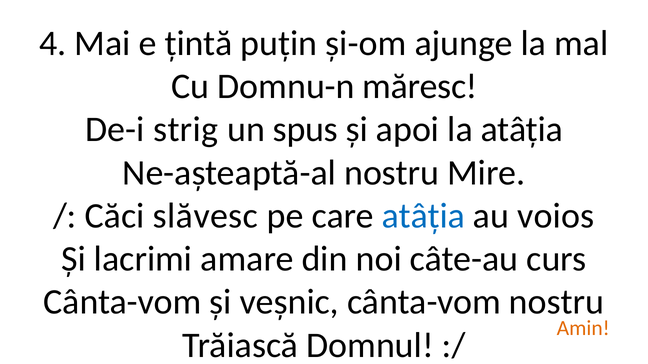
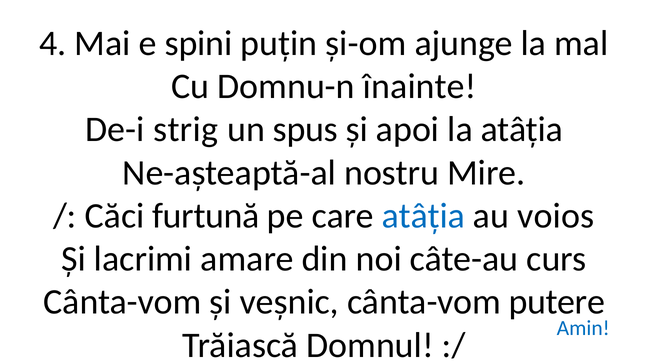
țintă: țintă -> spini
măresc: măresc -> înainte
slăvesc: slăvesc -> furtună
cânta-vom nostru: nostru -> putere
Amin colour: orange -> blue
